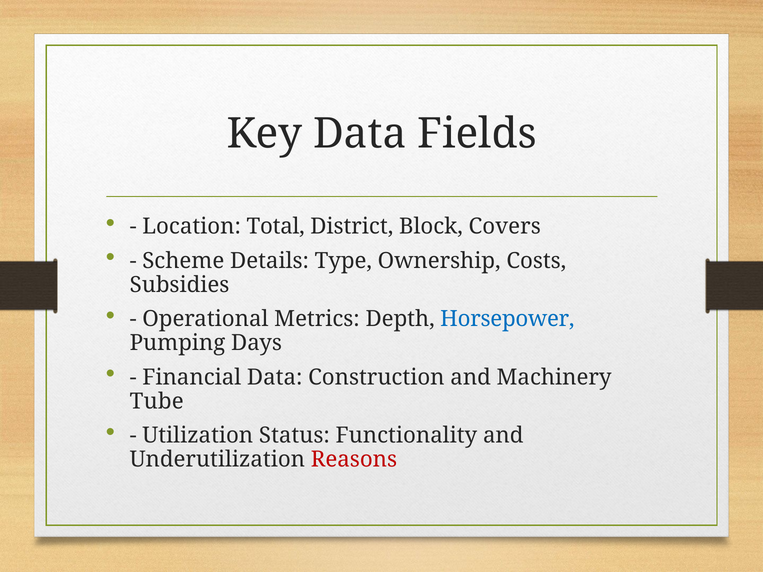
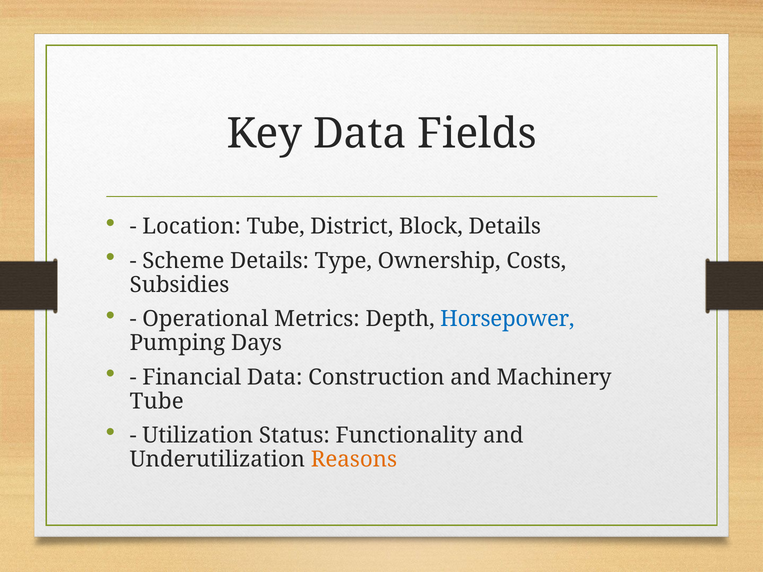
Location Total: Total -> Tube
Block Covers: Covers -> Details
Reasons colour: red -> orange
